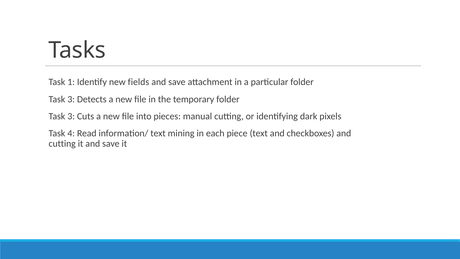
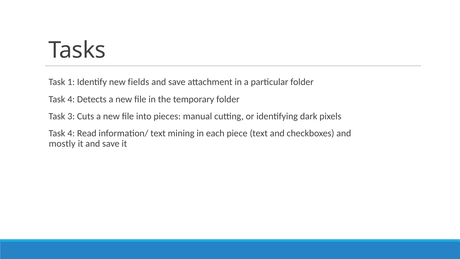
3 at (71, 99): 3 -> 4
cutting at (62, 144): cutting -> mostly
